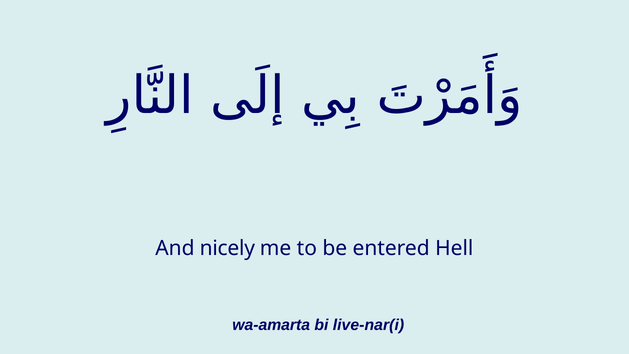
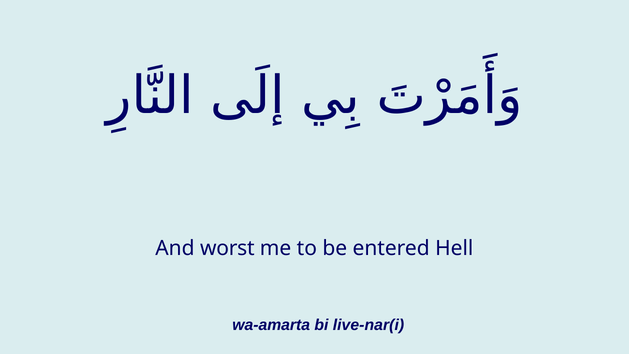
nicely: nicely -> worst
